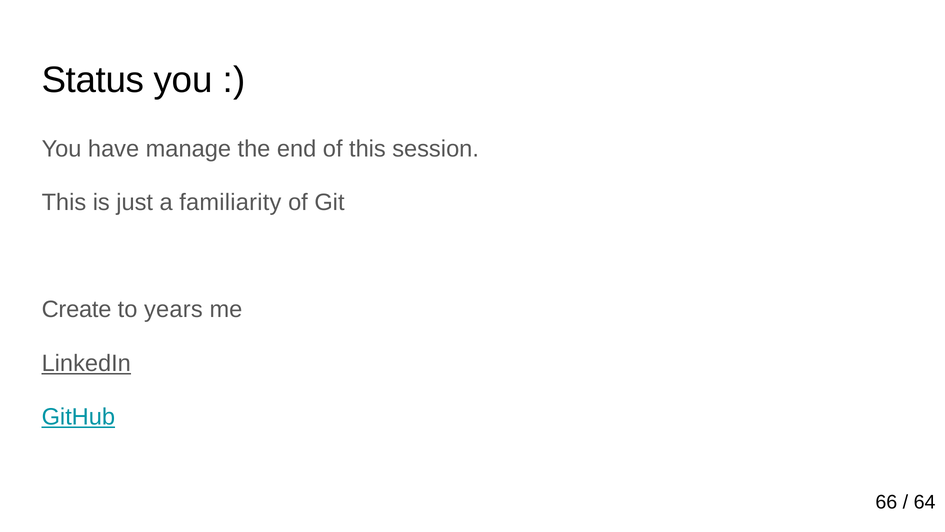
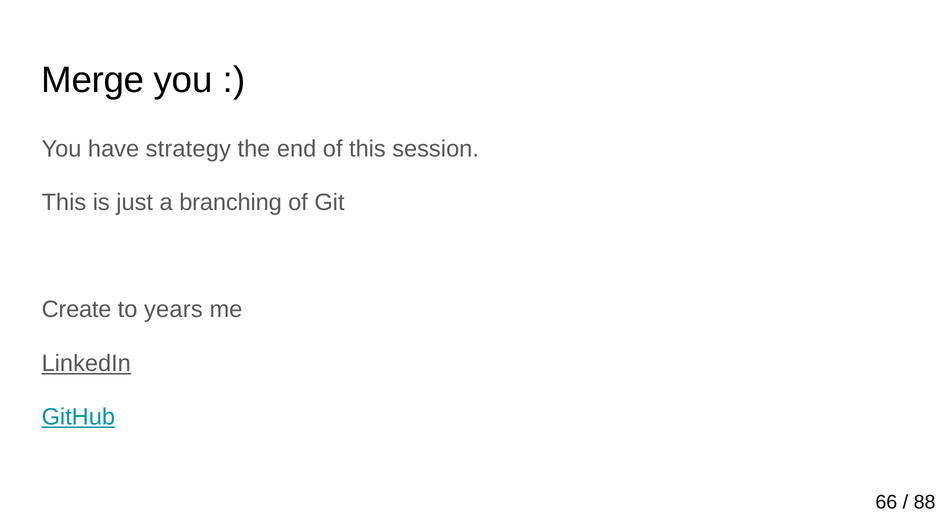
Status: Status -> Merge
manage: manage -> strategy
familiarity: familiarity -> branching
64: 64 -> 88
